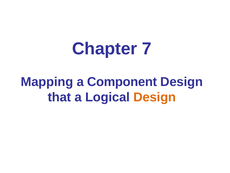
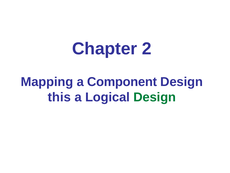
7: 7 -> 2
that: that -> this
Design at (155, 97) colour: orange -> green
